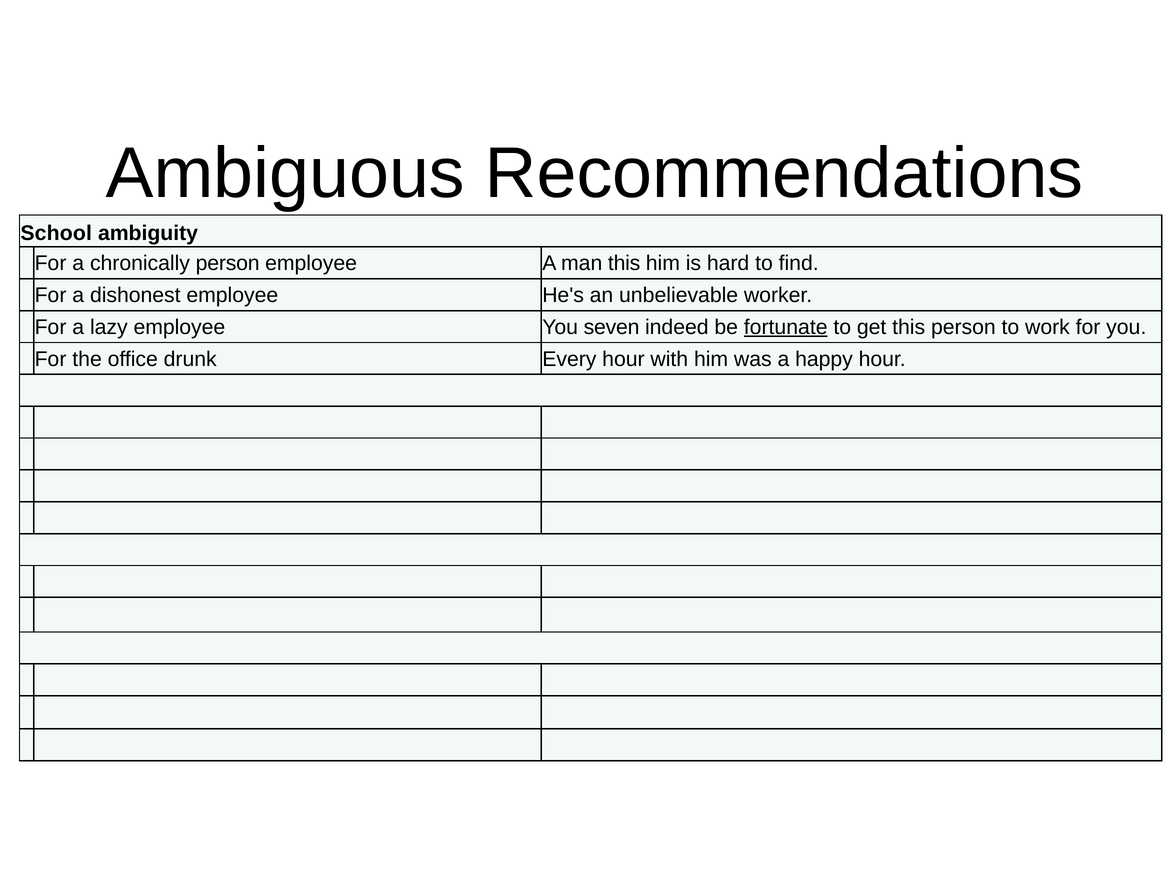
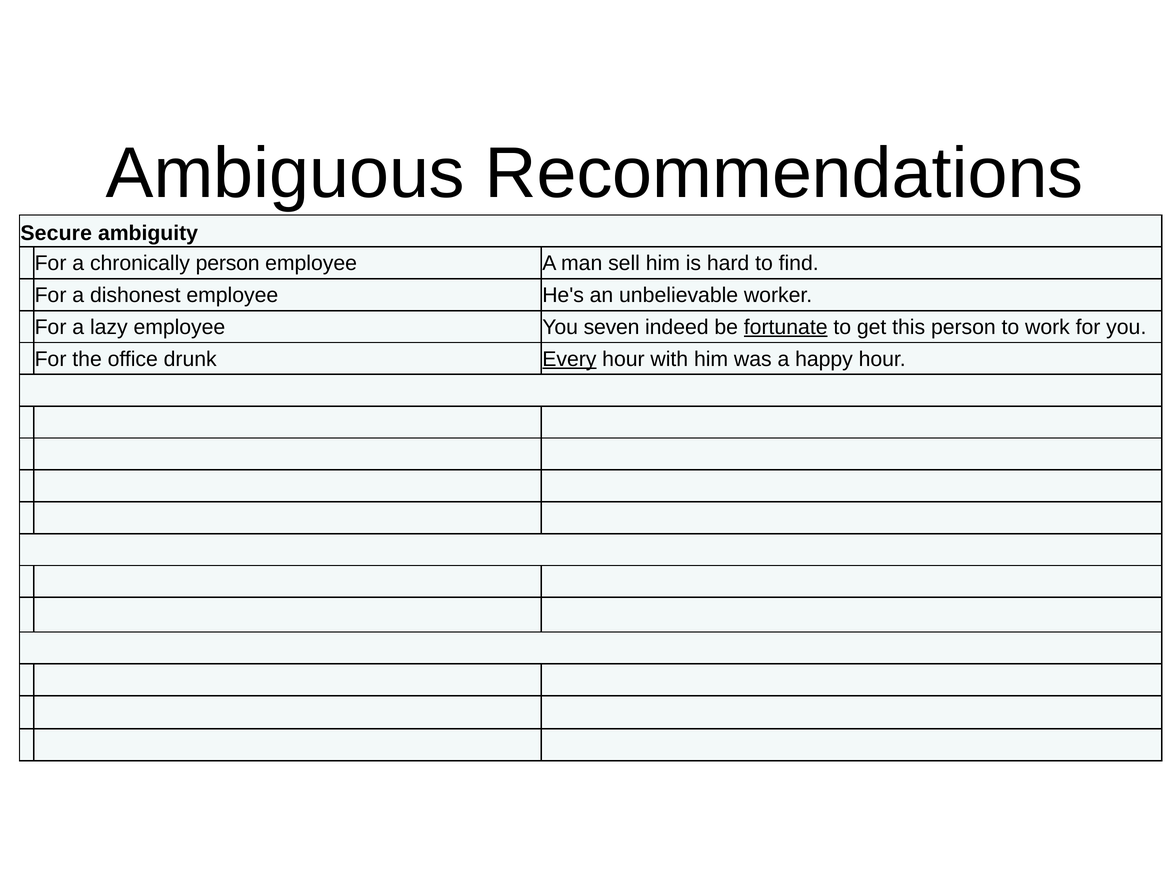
School: School -> Secure
man this: this -> sell
Every underline: none -> present
